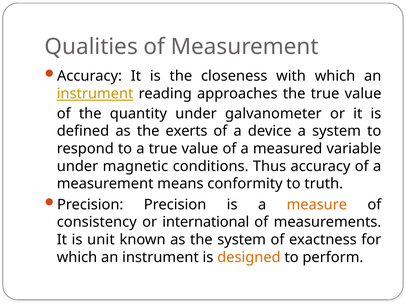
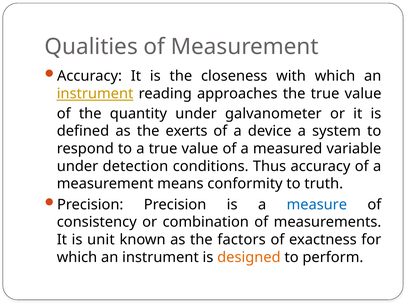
magnetic: magnetic -> detection
measure colour: orange -> blue
international: international -> combination
the system: system -> factors
